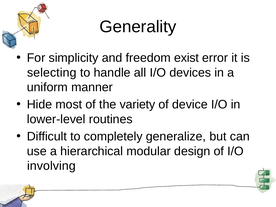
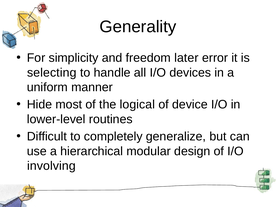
exist: exist -> later
variety: variety -> logical
